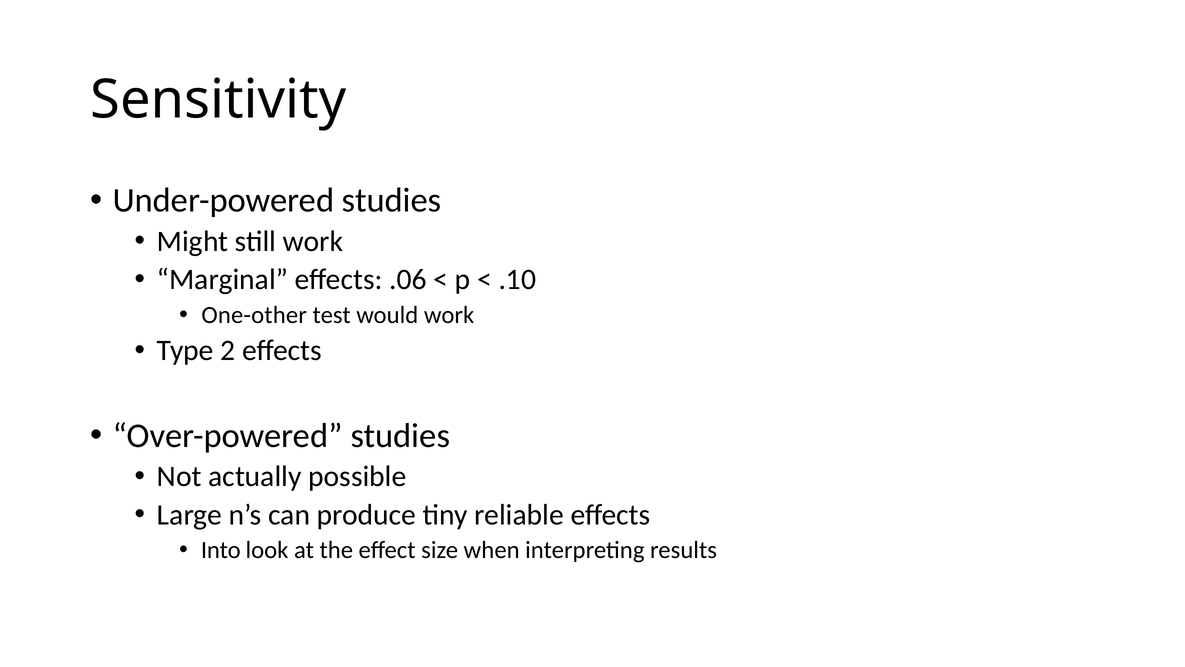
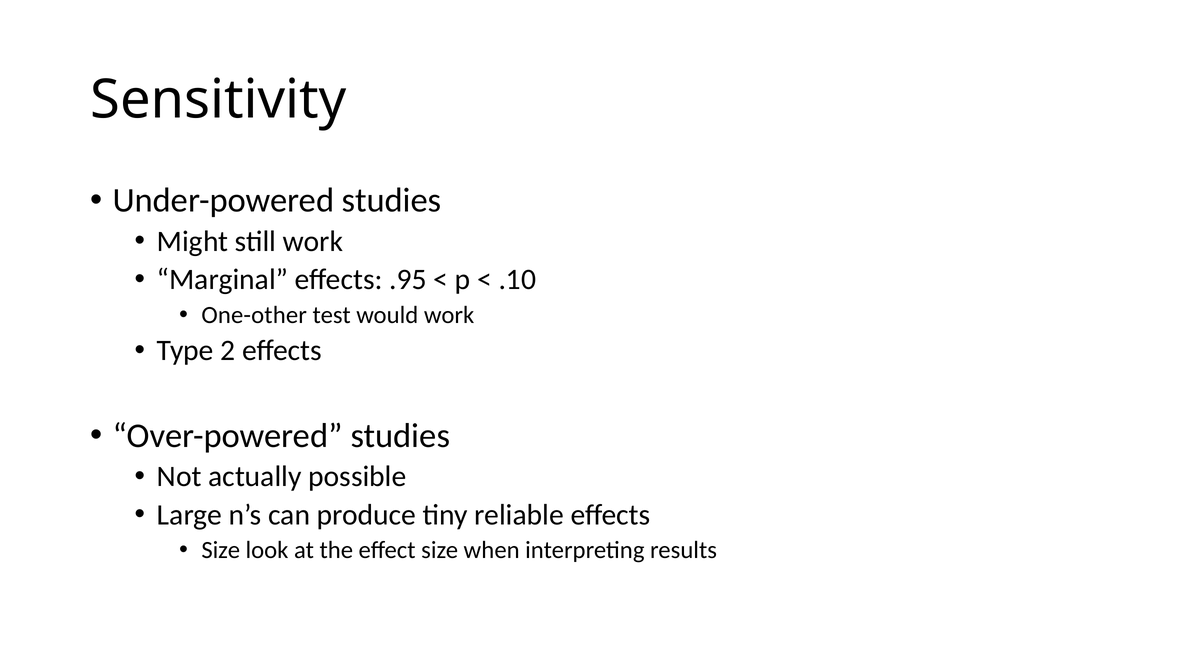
.06: .06 -> .95
Into at (221, 550): Into -> Size
